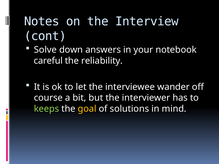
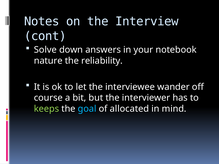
careful: careful -> nature
goal colour: yellow -> light blue
solutions: solutions -> allocated
